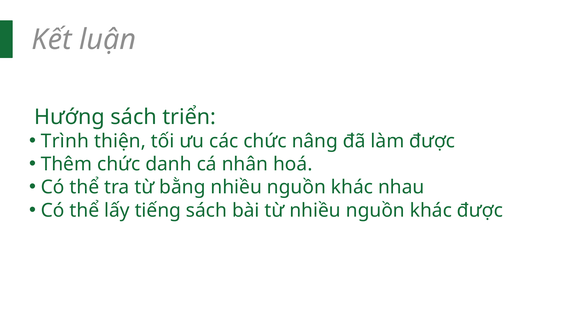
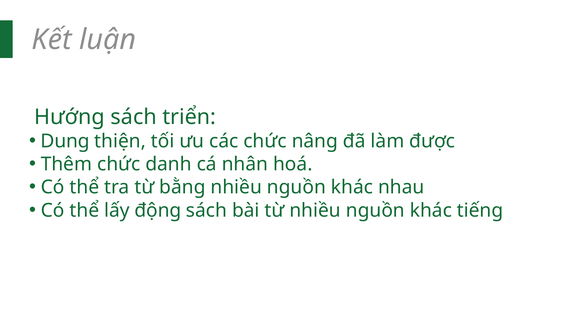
Trình: Trình -> Dung
tiếng: tiếng -> động
khác được: được -> tiếng
